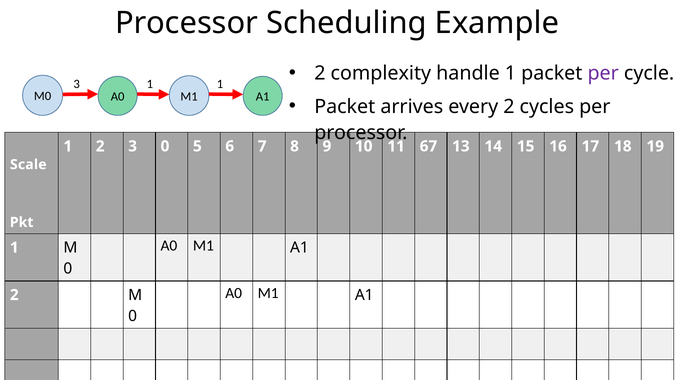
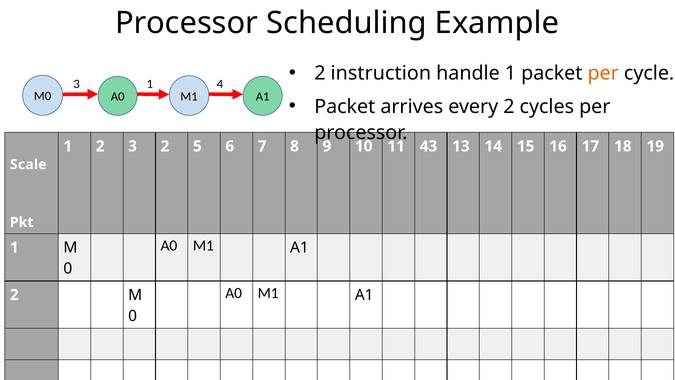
complexity: complexity -> instruction
per at (603, 73) colour: purple -> orange
1 1: 1 -> 4
3 0: 0 -> 2
67: 67 -> 43
